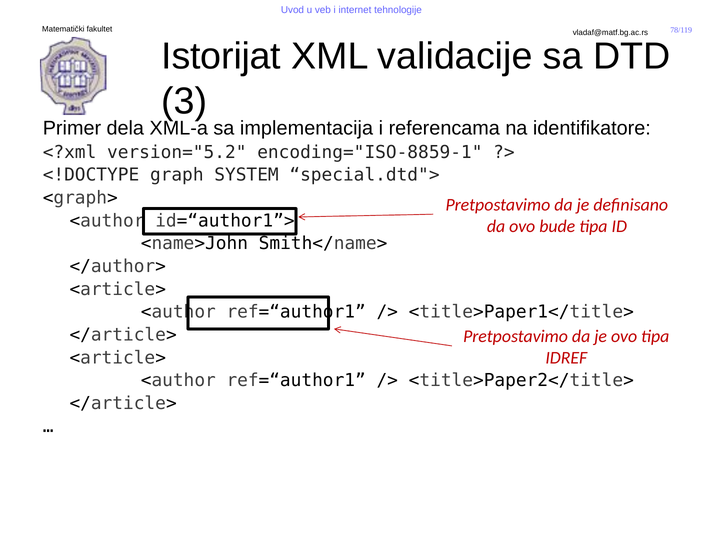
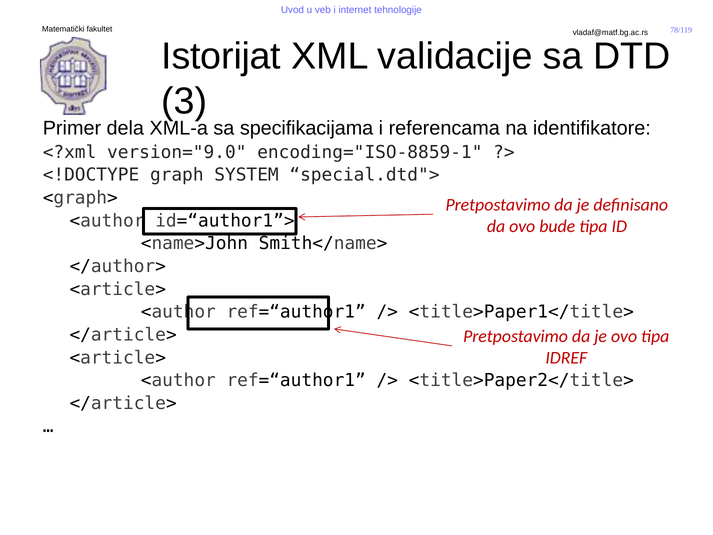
implementacija: implementacija -> specifikacijama
version="5.2: version="5.2 -> version="9.0
